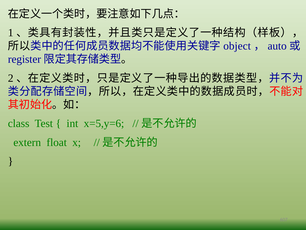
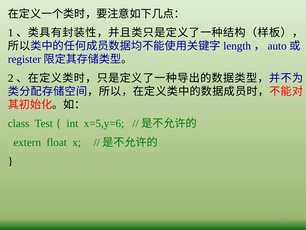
object: object -> length
